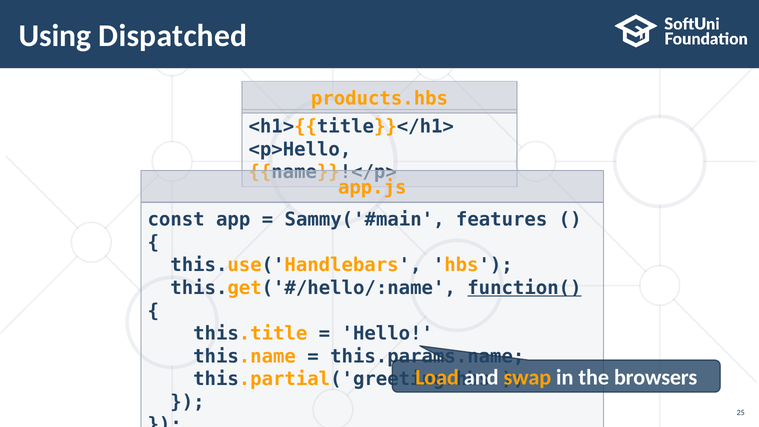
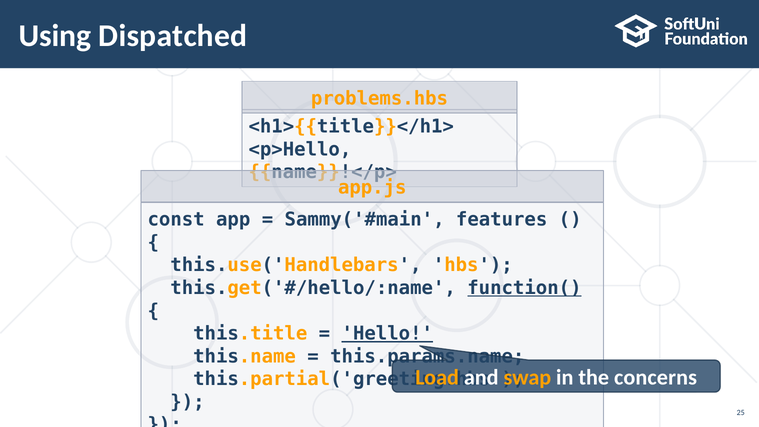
products.hbs: products.hbs -> problems.hbs
Hello underline: none -> present
browsers: browsers -> concerns
